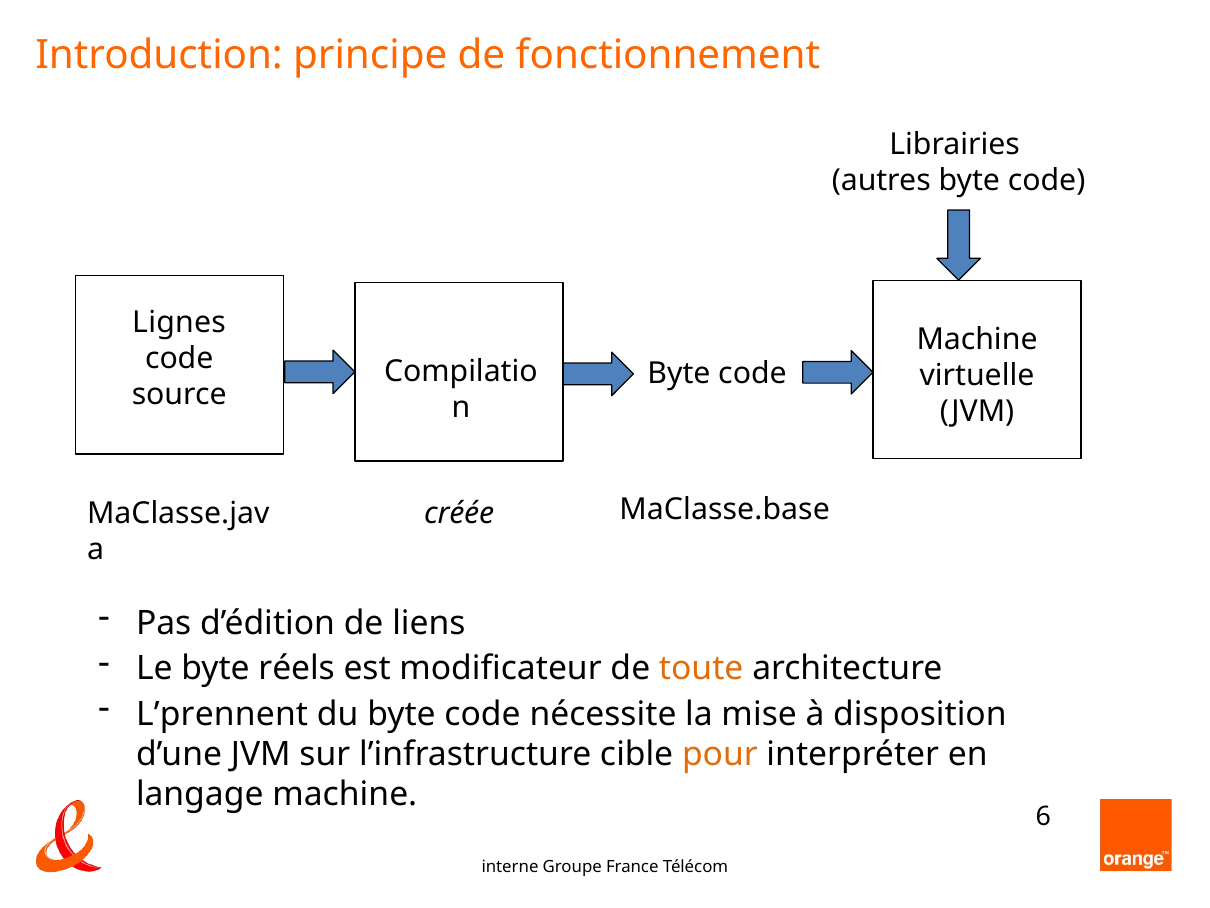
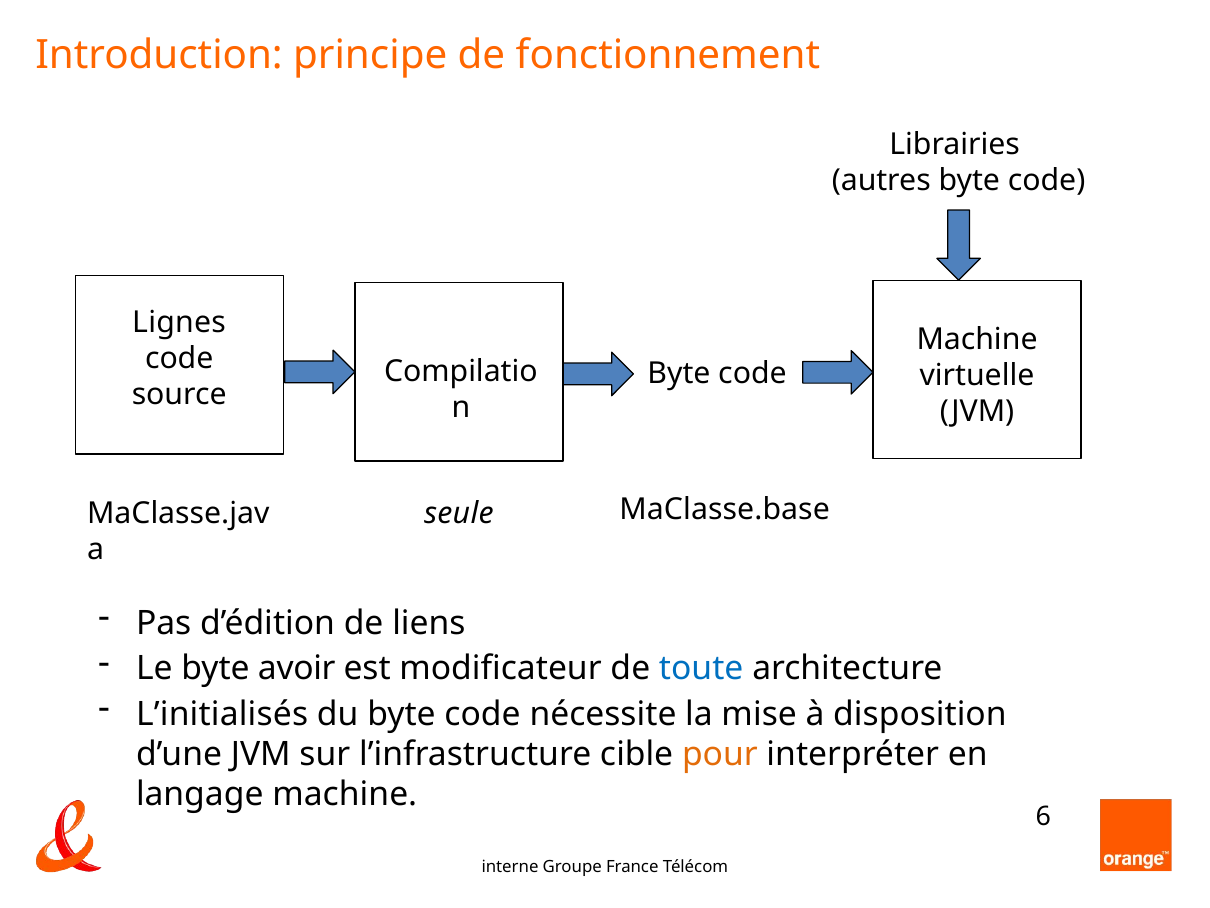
créée: créée -> seule
réels: réels -> avoir
toute colour: orange -> blue
L’prennent: L’prennent -> L’initialisés
